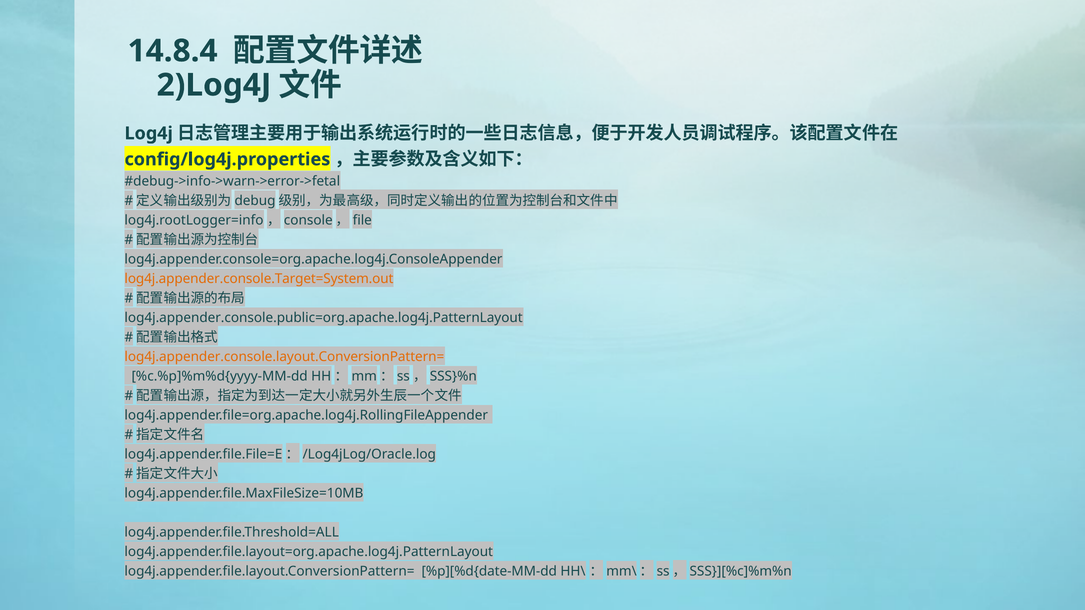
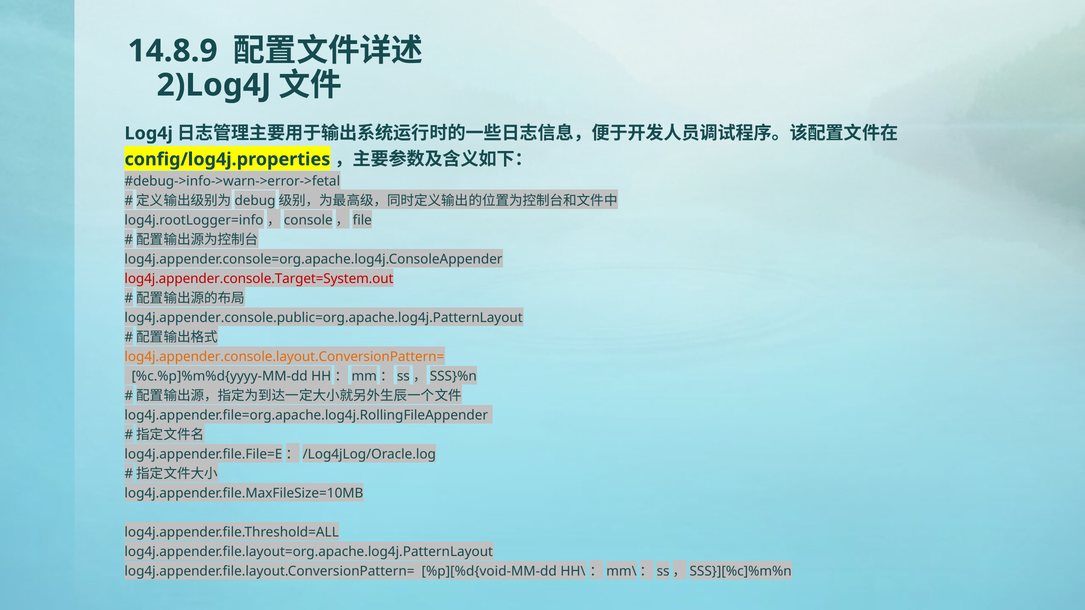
14.8.4: 14.8.4 -> 14.8.9
log4j.appender.console.Target=System.out colour: orange -> red
%p][%d{date-MM-dd: %p][%d{date-MM-dd -> %p][%d{void-MM-dd
